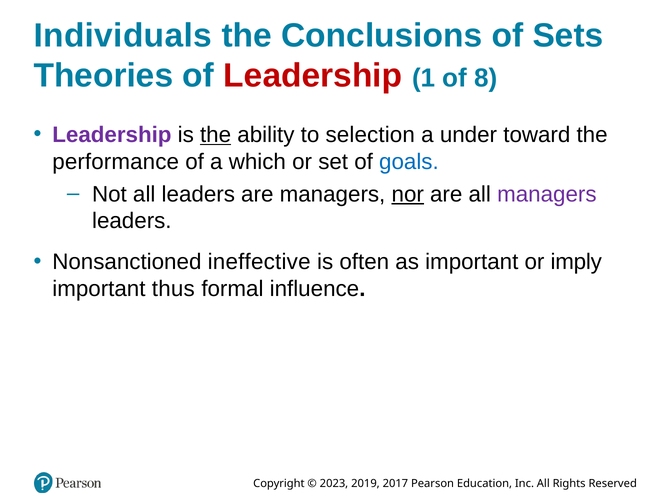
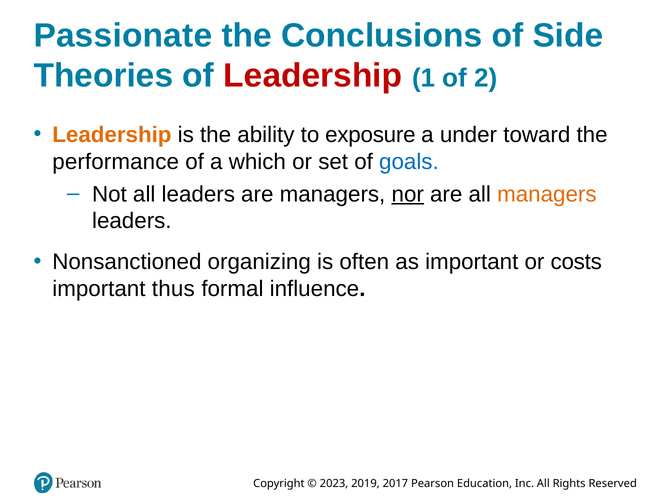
Individuals: Individuals -> Passionate
Sets: Sets -> Side
8: 8 -> 2
Leadership at (112, 135) colour: purple -> orange
the at (216, 135) underline: present -> none
selection: selection -> exposure
managers at (547, 194) colour: purple -> orange
ineffective: ineffective -> organizing
imply: imply -> costs
